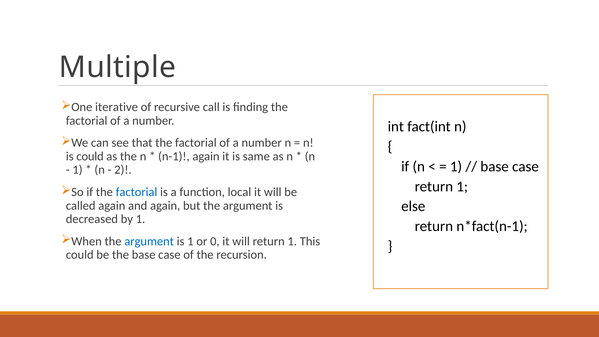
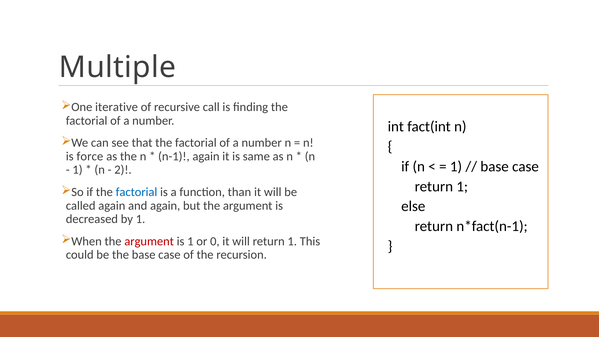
is could: could -> force
local: local -> than
argument at (149, 241) colour: blue -> red
